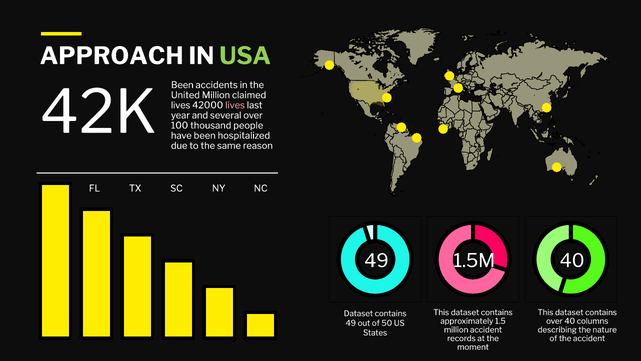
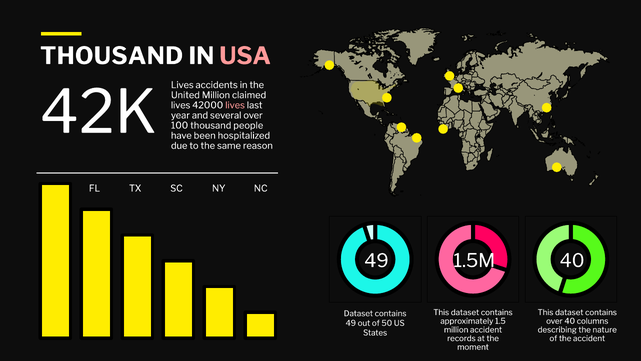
APPROACH at (112, 56): APPROACH -> THOUSAND
USA colour: light green -> pink
Been at (182, 85): Been -> Lives
